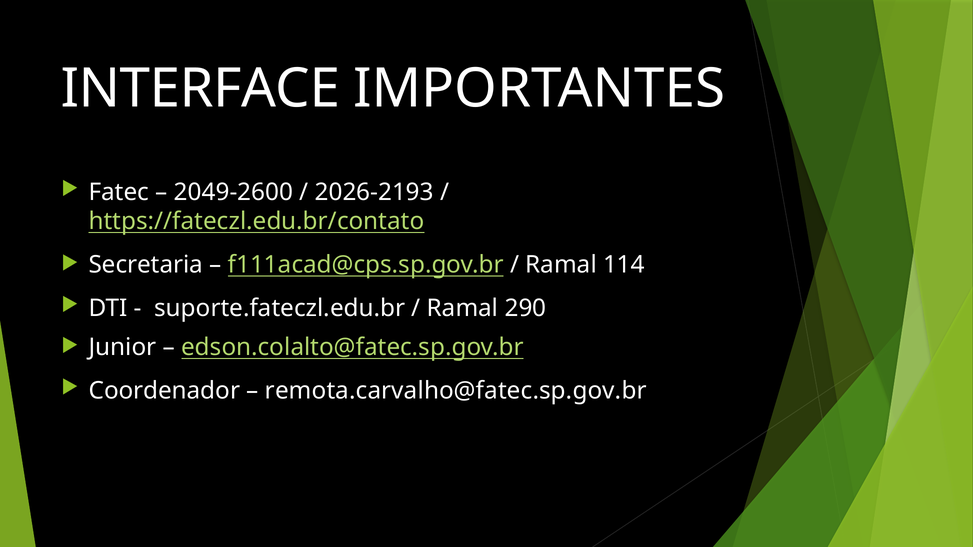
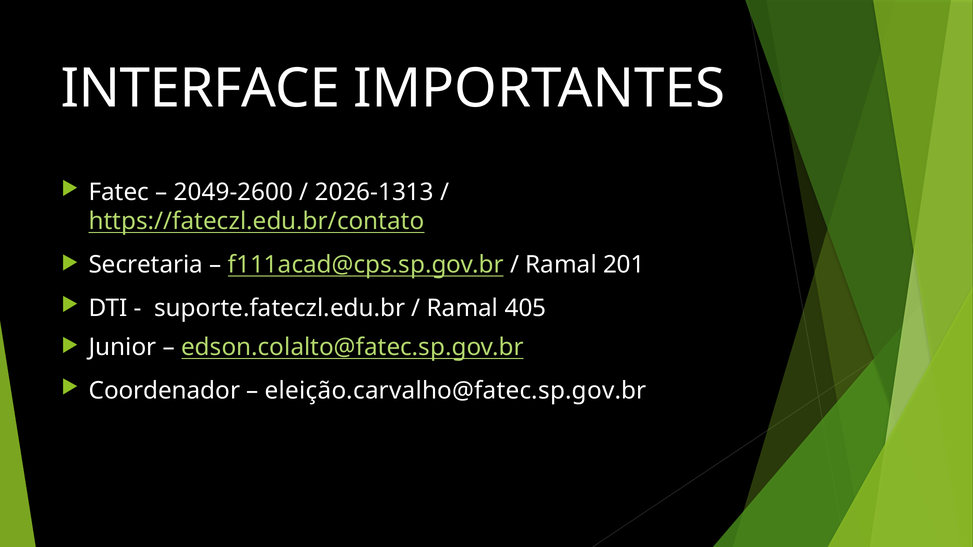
2026-2193: 2026-2193 -> 2026-1313
114: 114 -> 201
290: 290 -> 405
remota.carvalho@fatec.sp.gov.br: remota.carvalho@fatec.sp.gov.br -> eleição.carvalho@fatec.sp.gov.br
